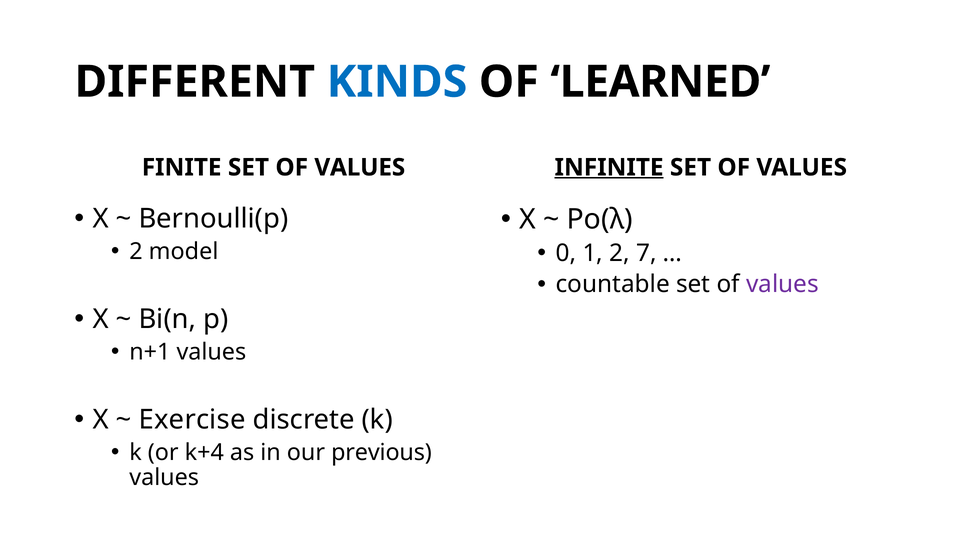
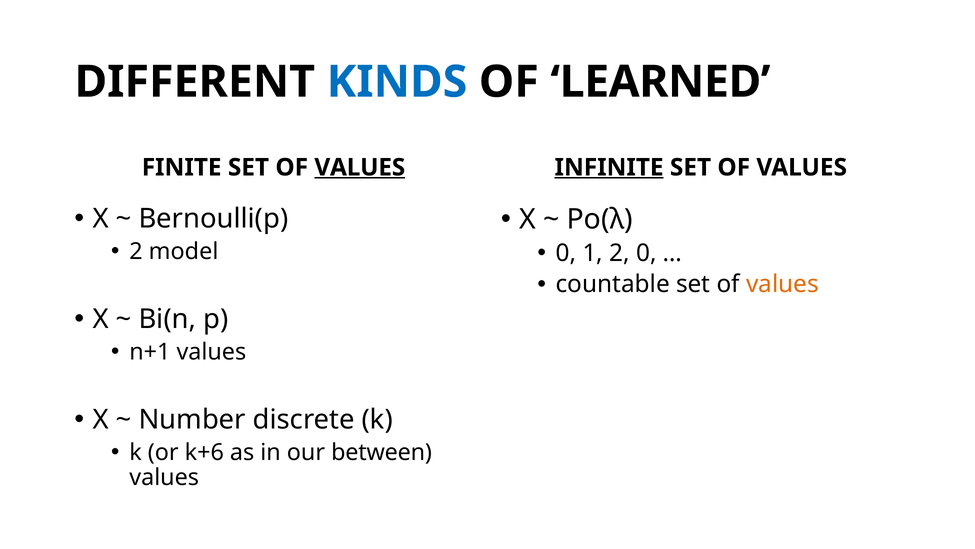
VALUES at (360, 167) underline: none -> present
2 7: 7 -> 0
values at (782, 284) colour: purple -> orange
Exercise: Exercise -> Number
k+4: k+4 -> k+6
previous: previous -> between
